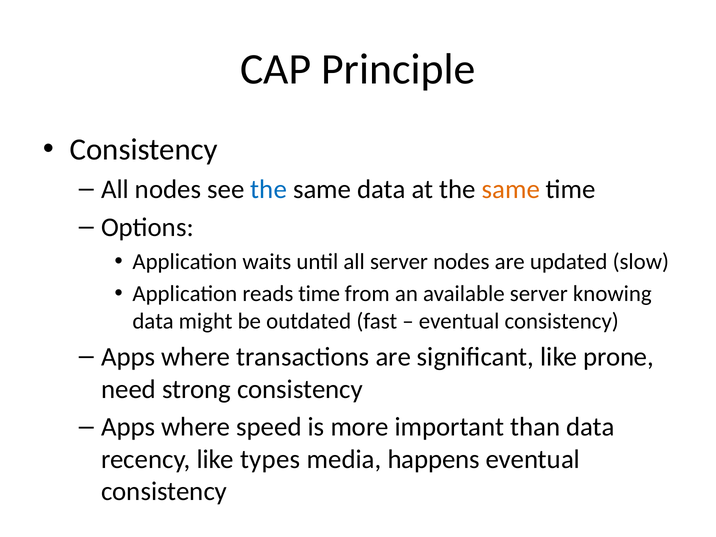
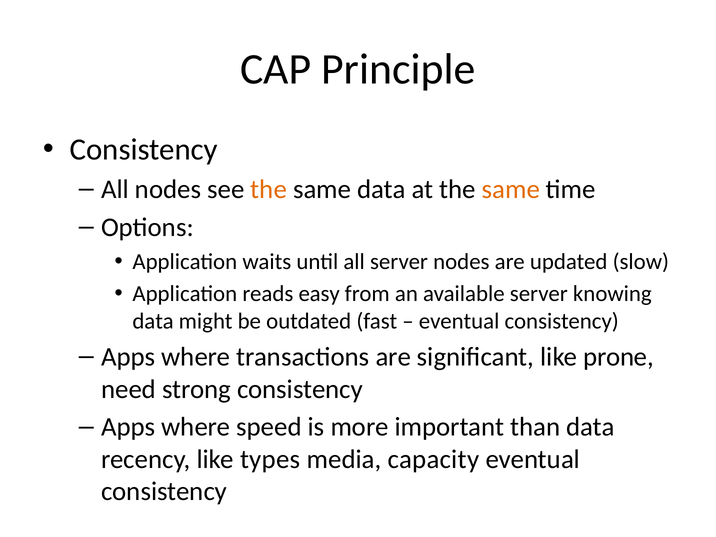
the at (269, 189) colour: blue -> orange
reads time: time -> easy
happens: happens -> capacity
